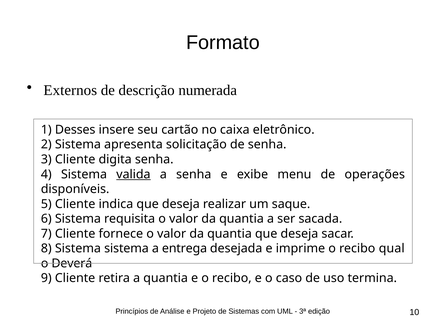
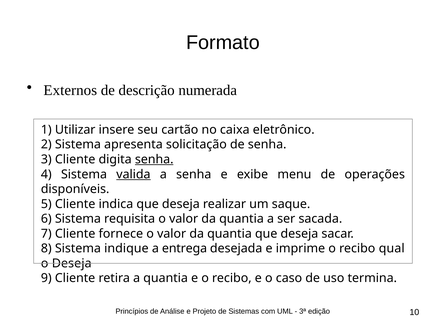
Desses: Desses -> Utilizar
senha at (154, 160) underline: none -> present
Sistema sistema: sistema -> indique
o Deverá: Deverá -> Deseja
